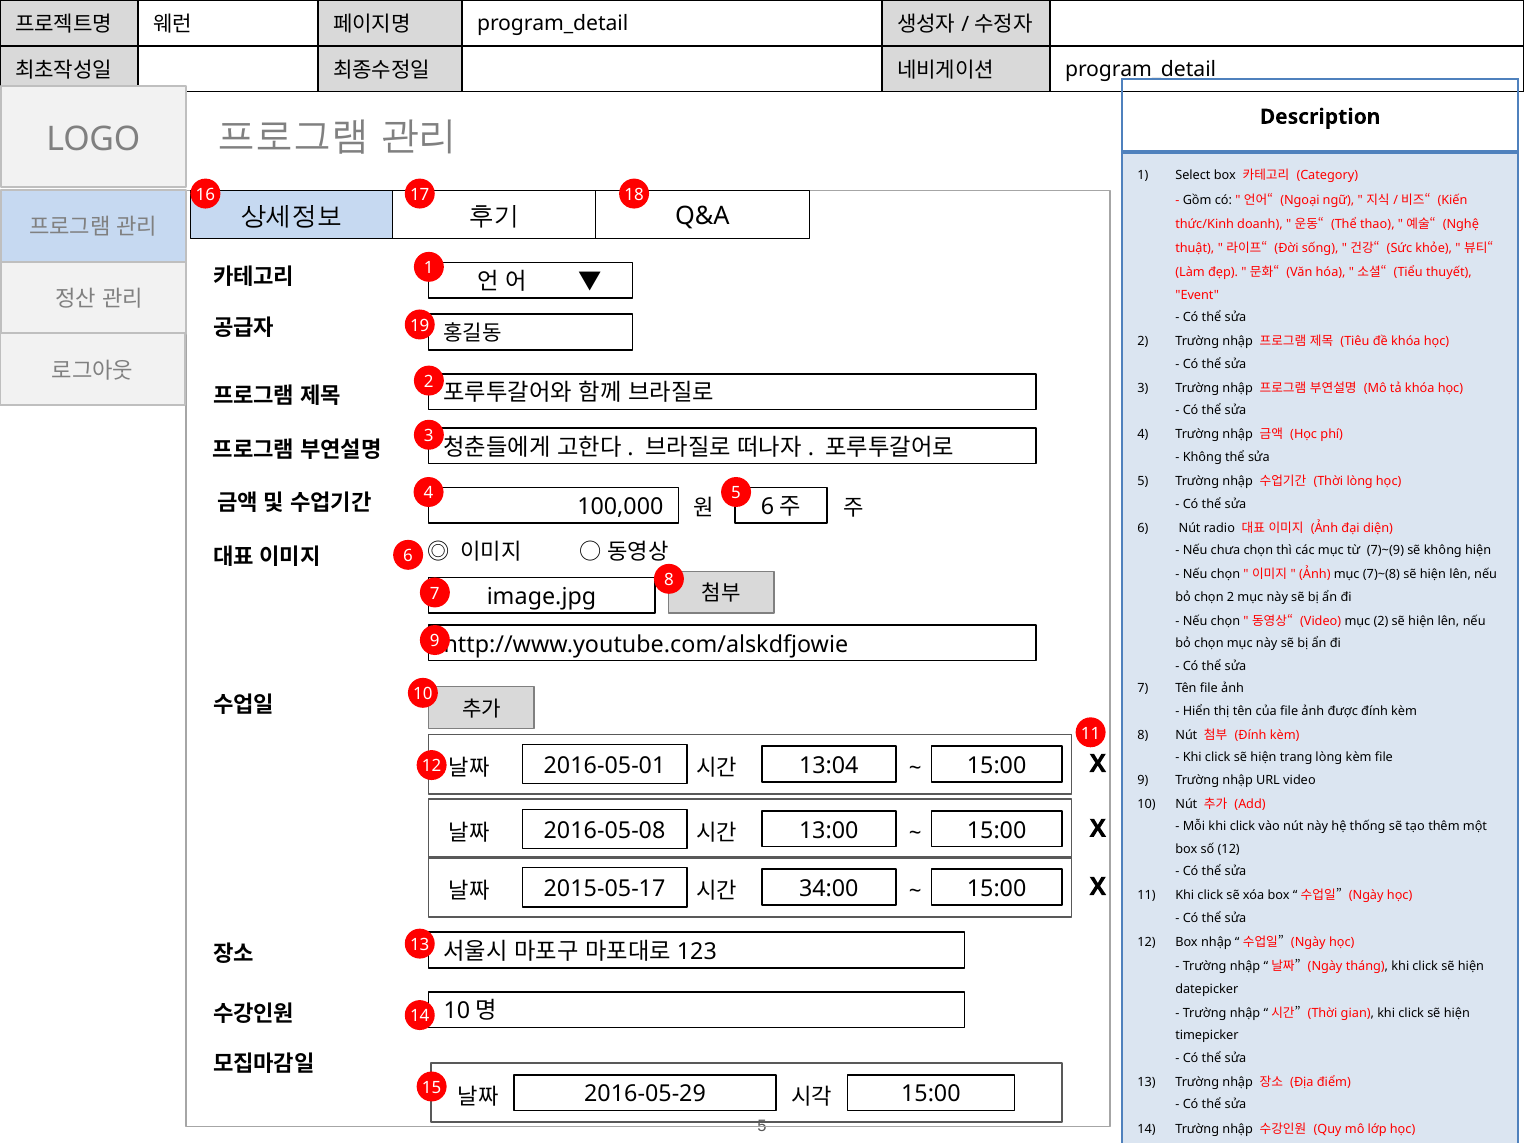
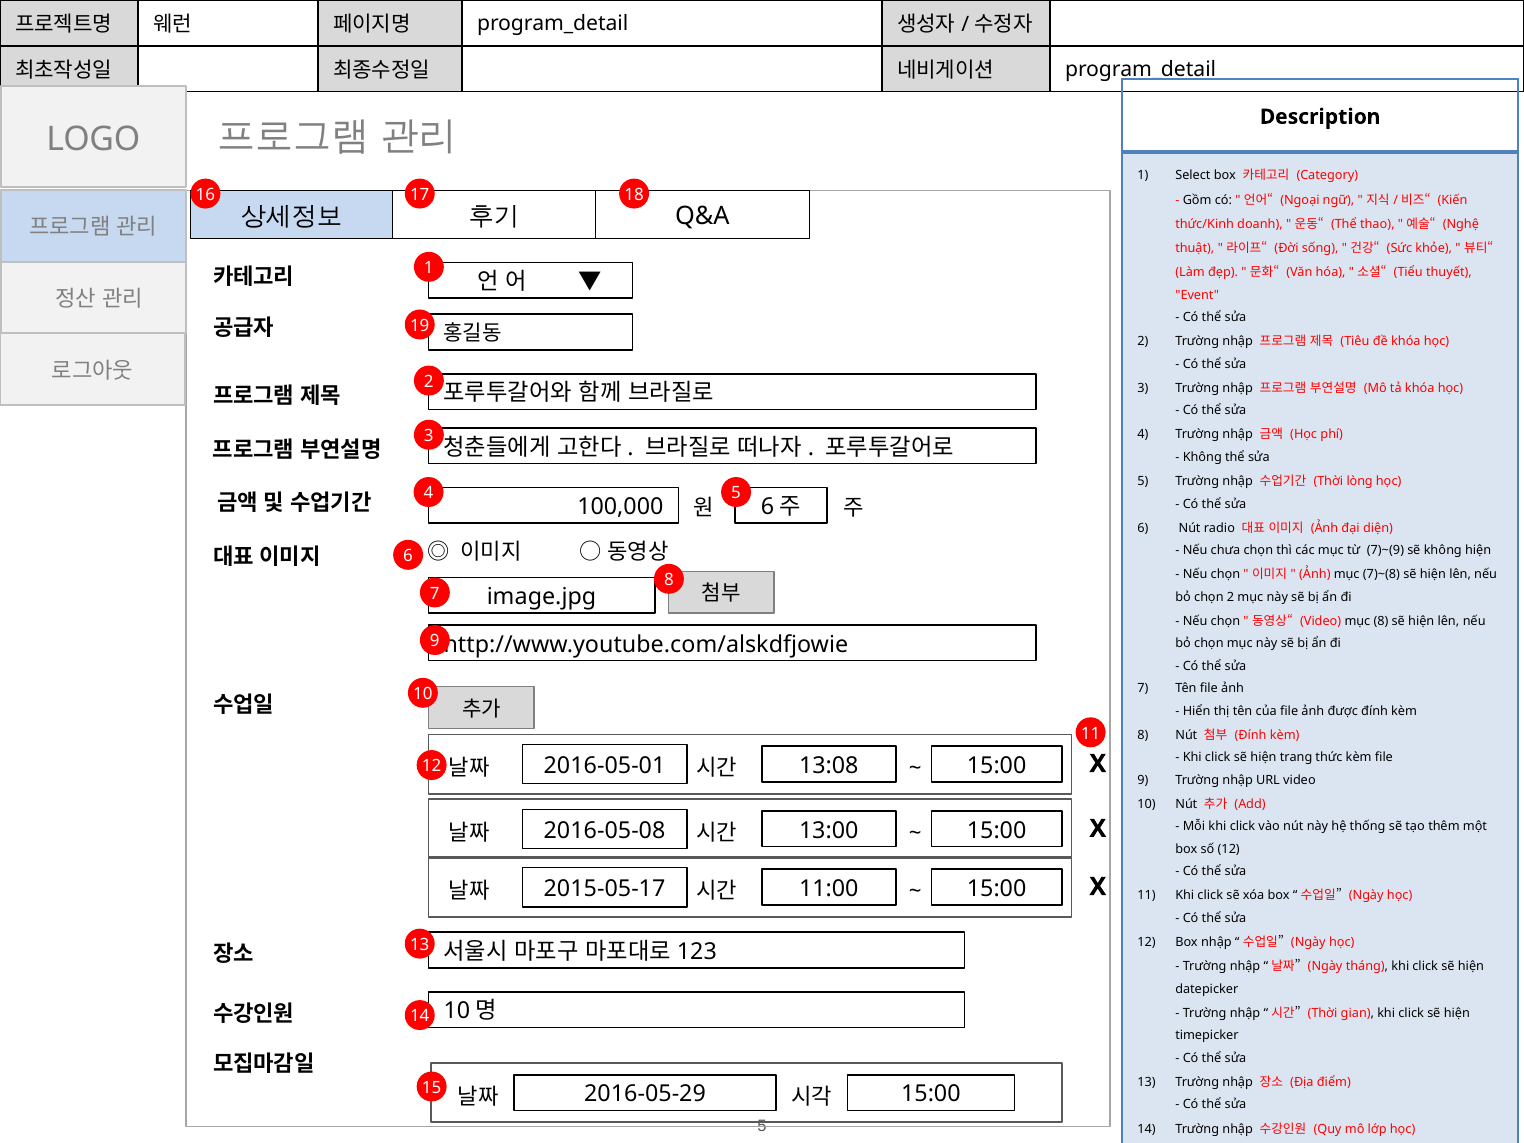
2 at (1381, 621): 2 -> 8
trang lòng: lòng -> thức
13:04: 13:04 -> 13:08
34:00: 34:00 -> 11:00
